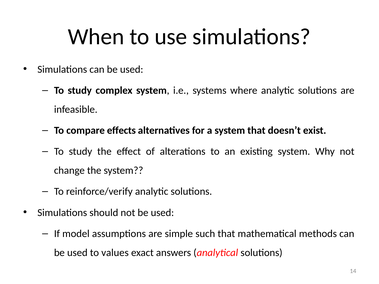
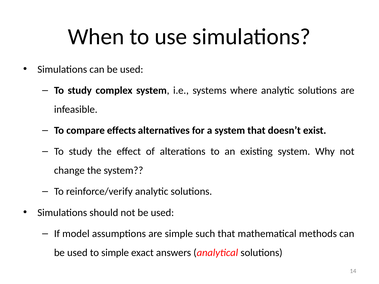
to values: values -> simple
